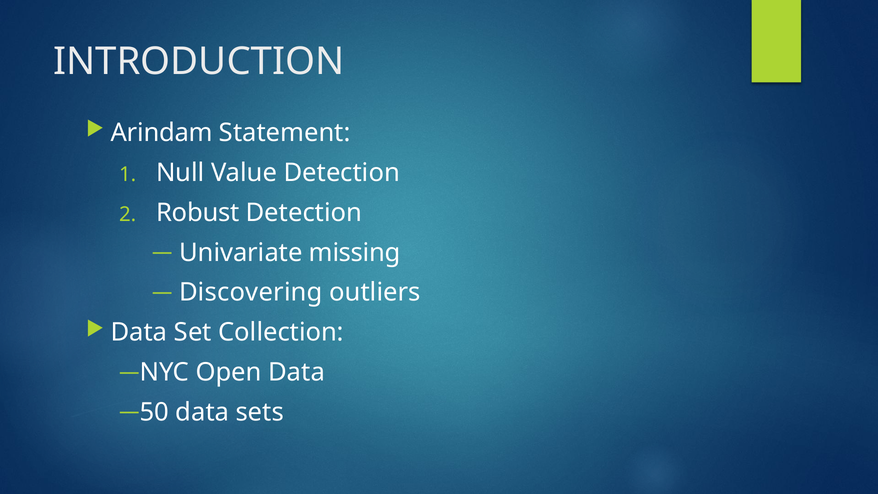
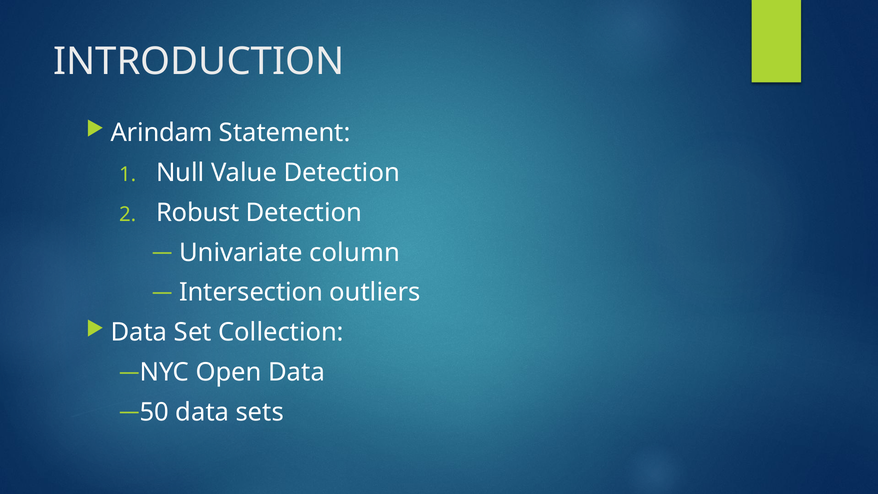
missing: missing -> column
Discovering: Discovering -> Intersection
